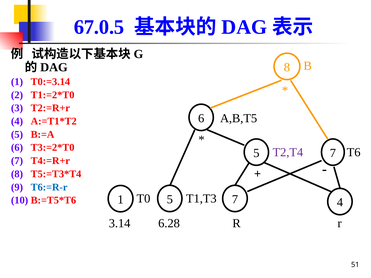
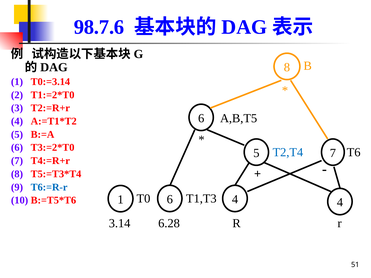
67.0.5: 67.0.5 -> 98.7.6
T2,T4 colour: purple -> blue
T0 5: 5 -> 6
T1,T3 7: 7 -> 4
